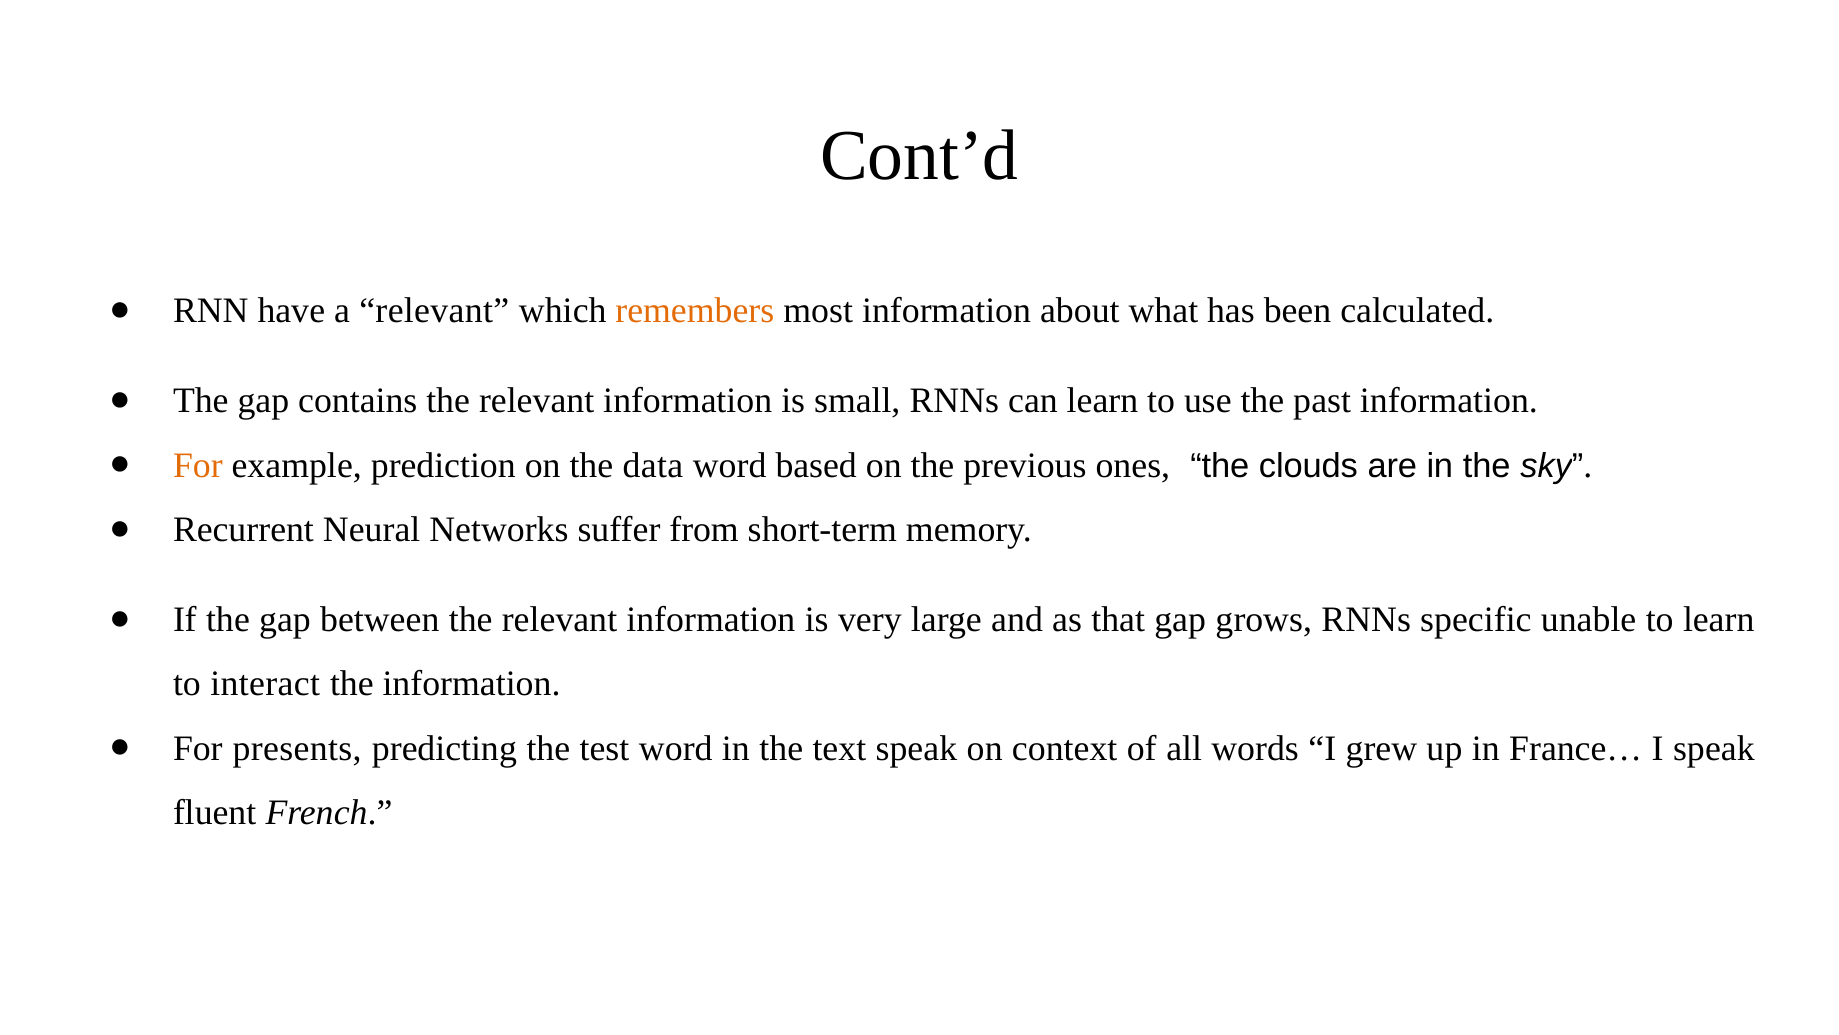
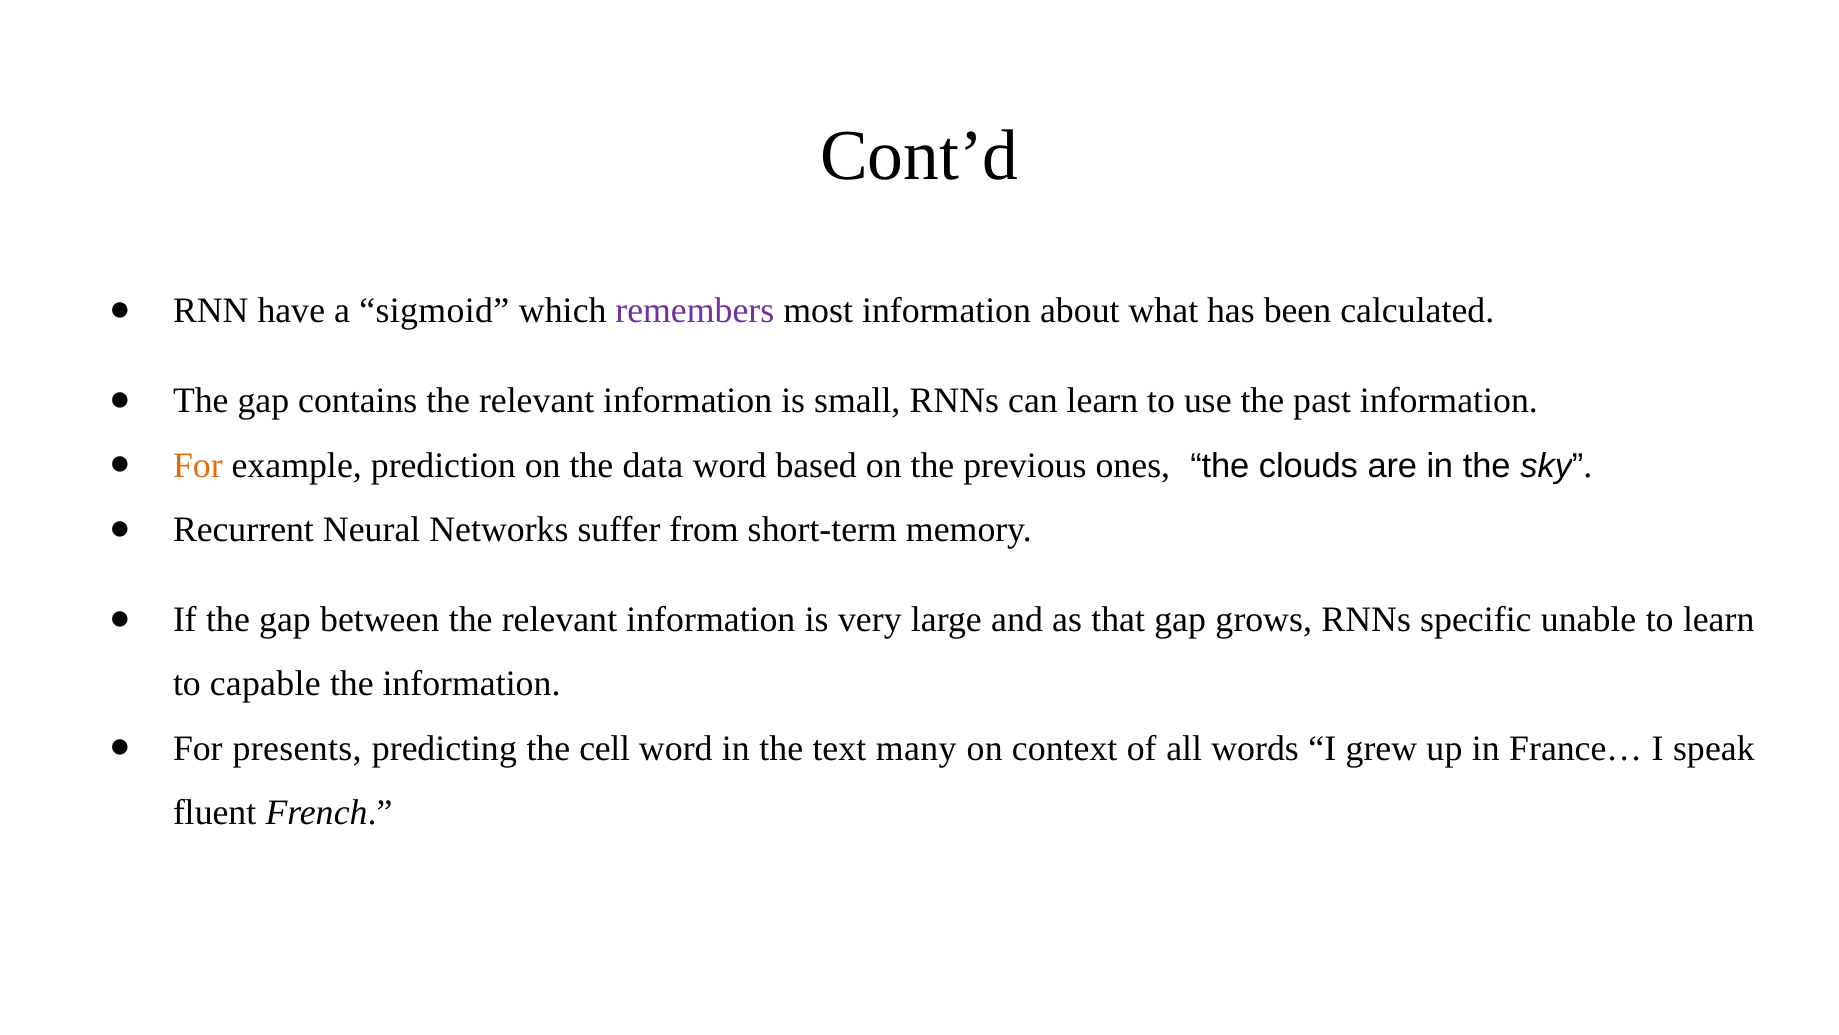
a relevant: relevant -> sigmoid
remembers colour: orange -> purple
interact: interact -> capable
test: test -> cell
text speak: speak -> many
